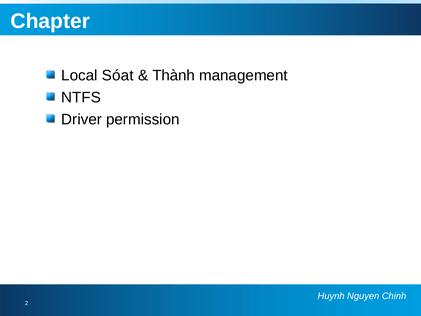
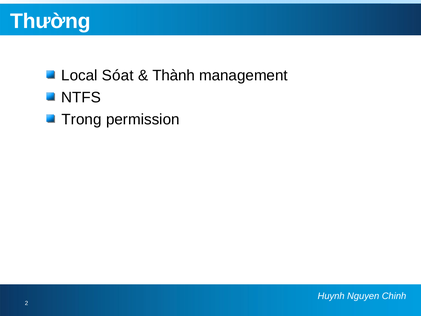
Chapter: Chapter -> Thường
Driver: Driver -> Trong
